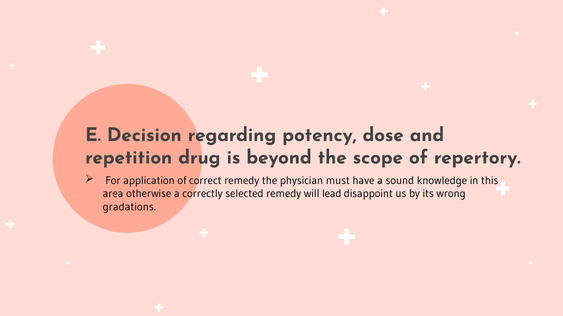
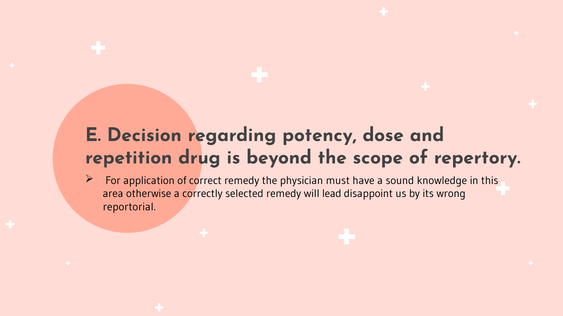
gradations: gradations -> reportorial
